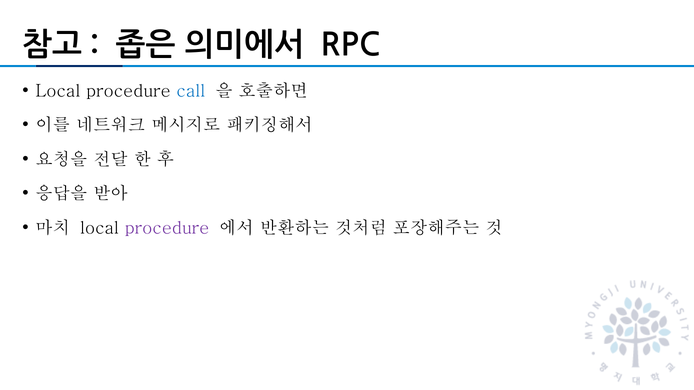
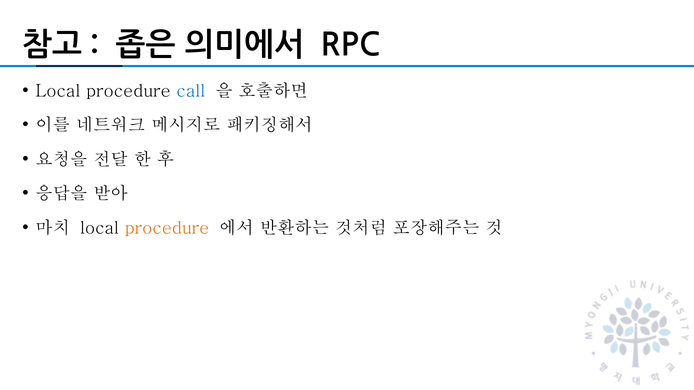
procedure at (167, 228) colour: purple -> orange
